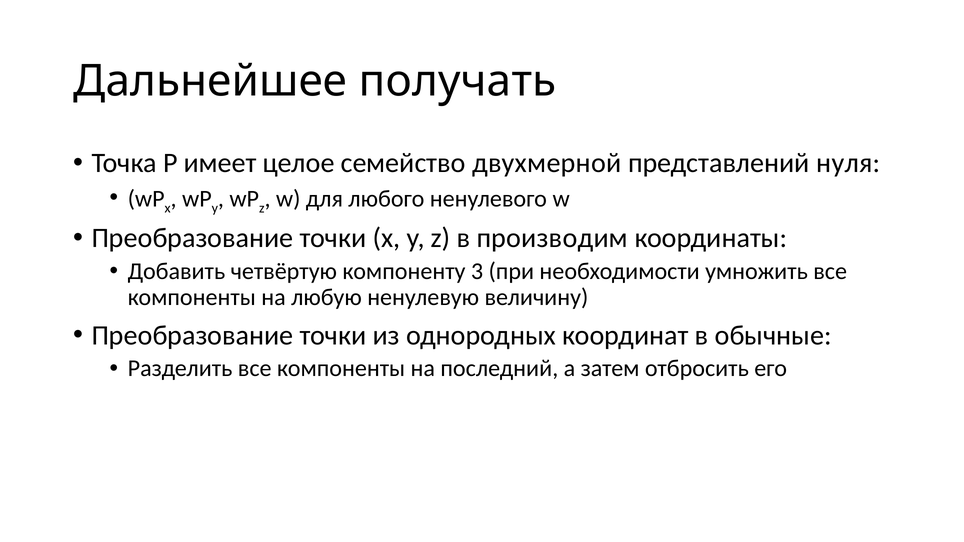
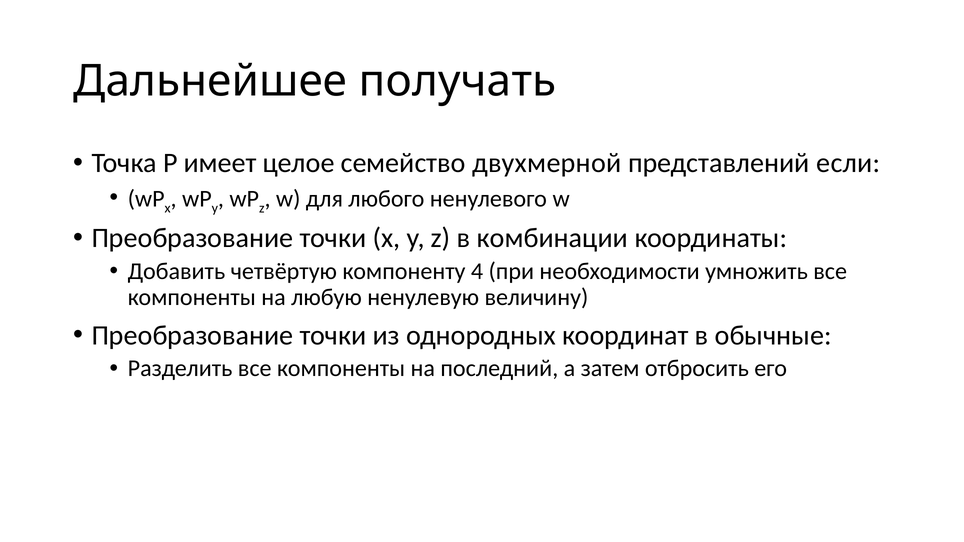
нуля: нуля -> если
производим: производим -> комбинации
3: 3 -> 4
